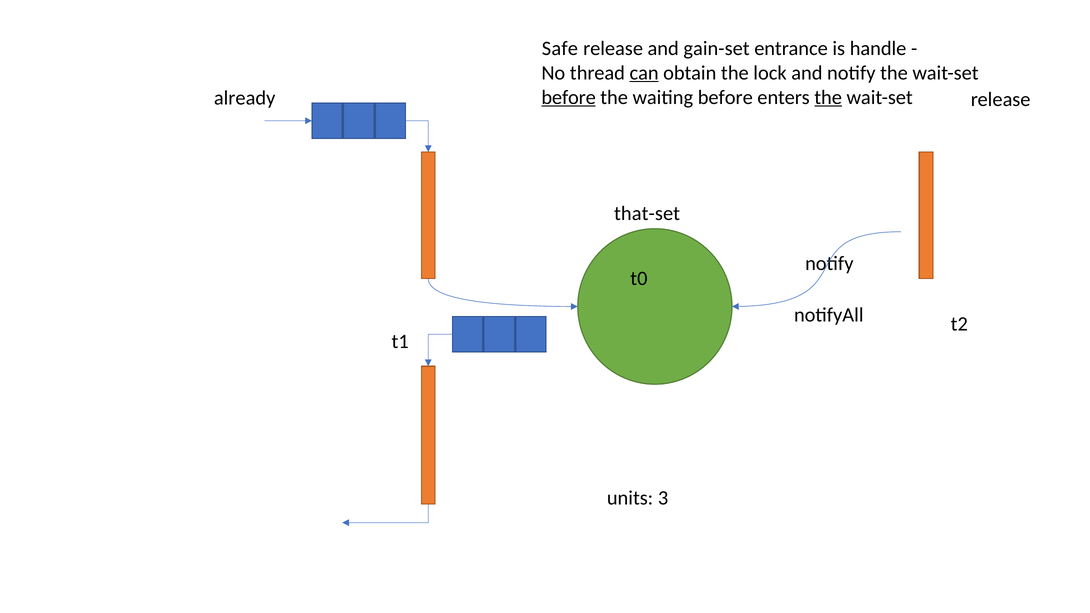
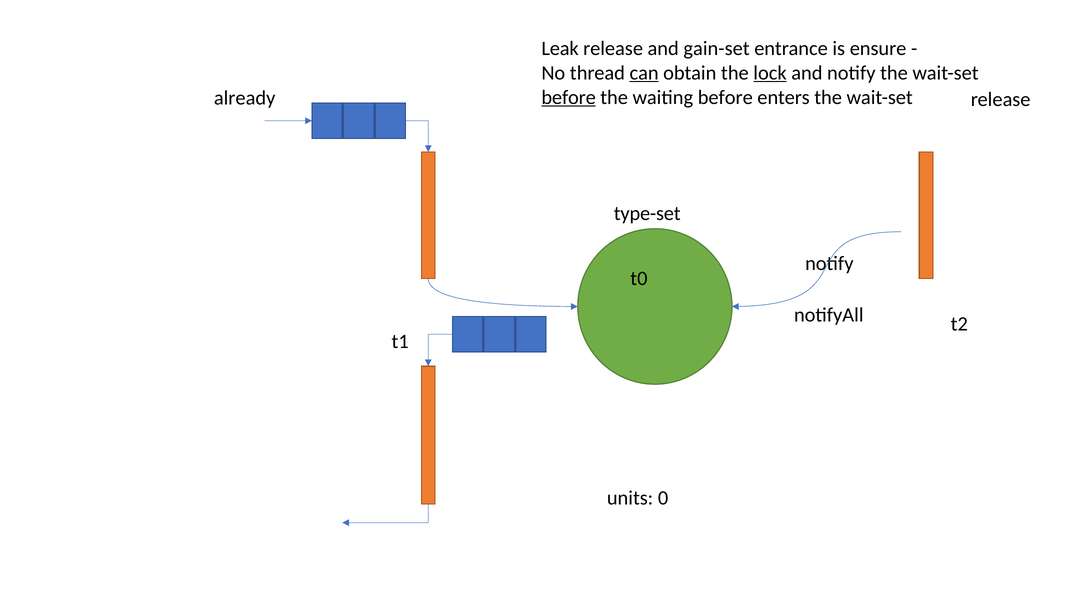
Safe: Safe -> Leak
handle: handle -> ensure
lock underline: none -> present
the at (828, 97) underline: present -> none
that-set: that-set -> type-set
3: 3 -> 0
